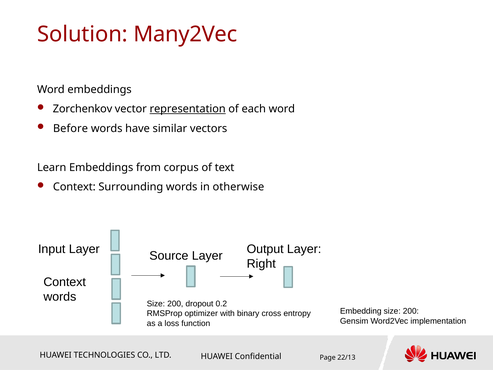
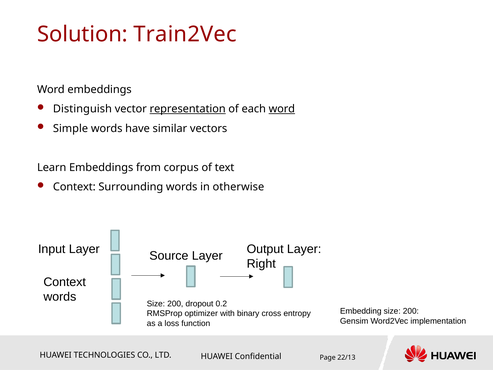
Many2Vec: Many2Vec -> Train2Vec
Zorchenkov: Zorchenkov -> Distinguish
word at (282, 109) underline: none -> present
Before: Before -> Simple
